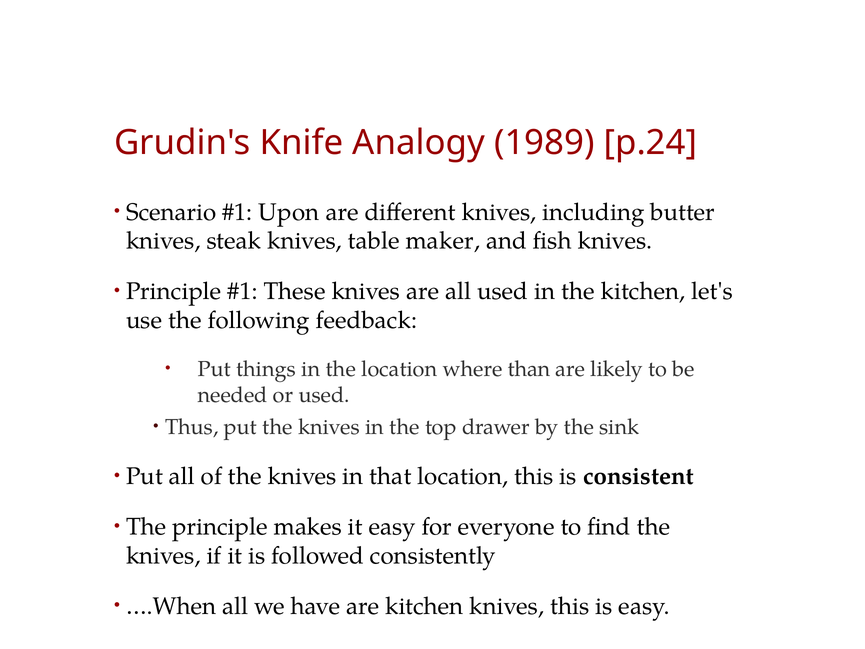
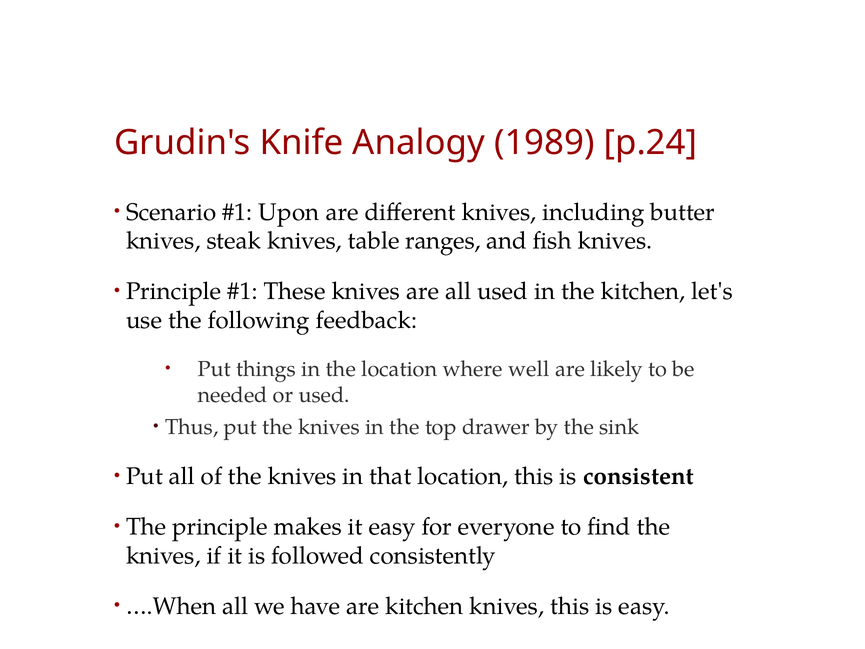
maker: maker -> ranges
than: than -> well
